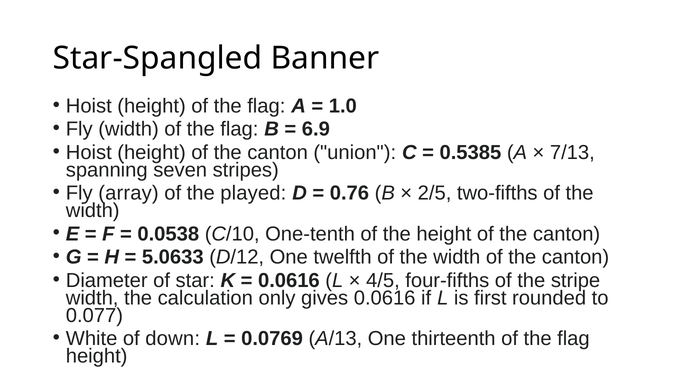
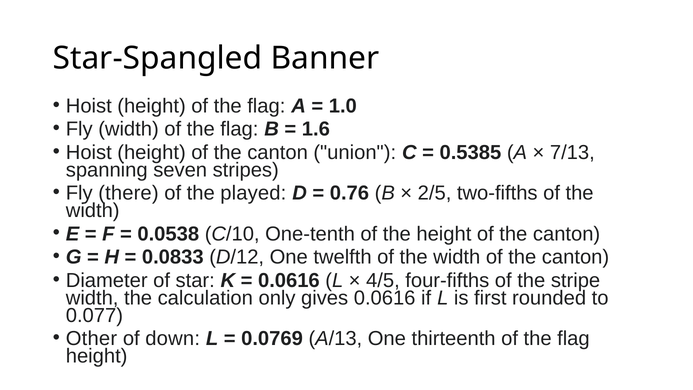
6.9: 6.9 -> 1.6
array: array -> there
5.0633: 5.0633 -> 0.0833
White: White -> Other
